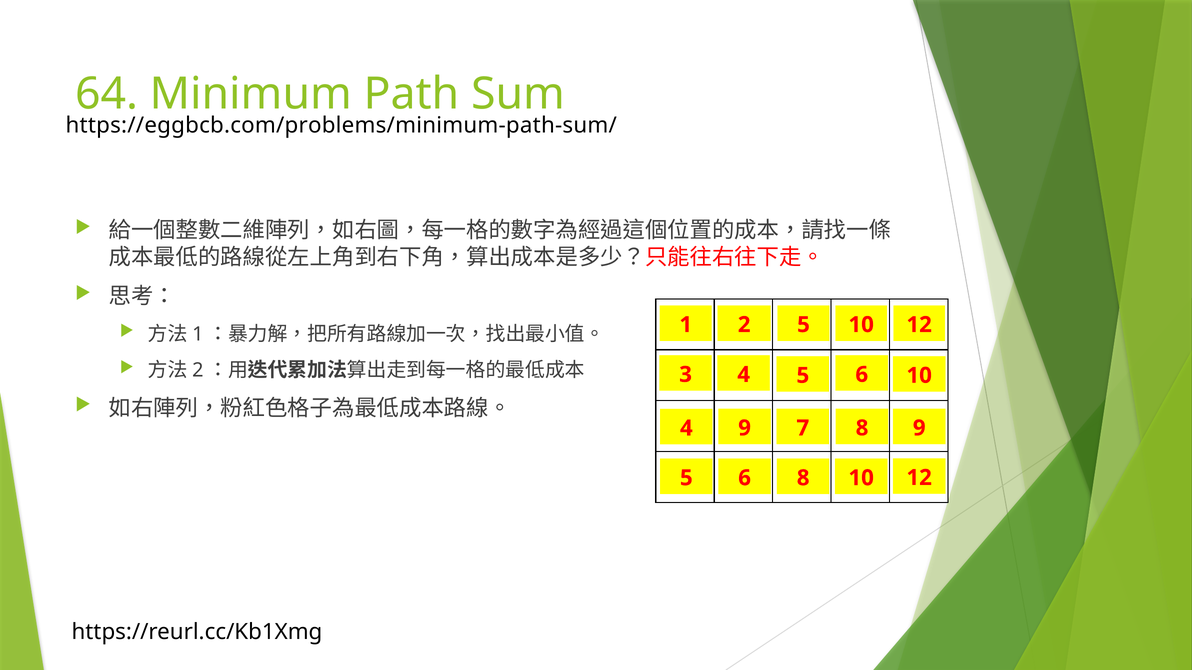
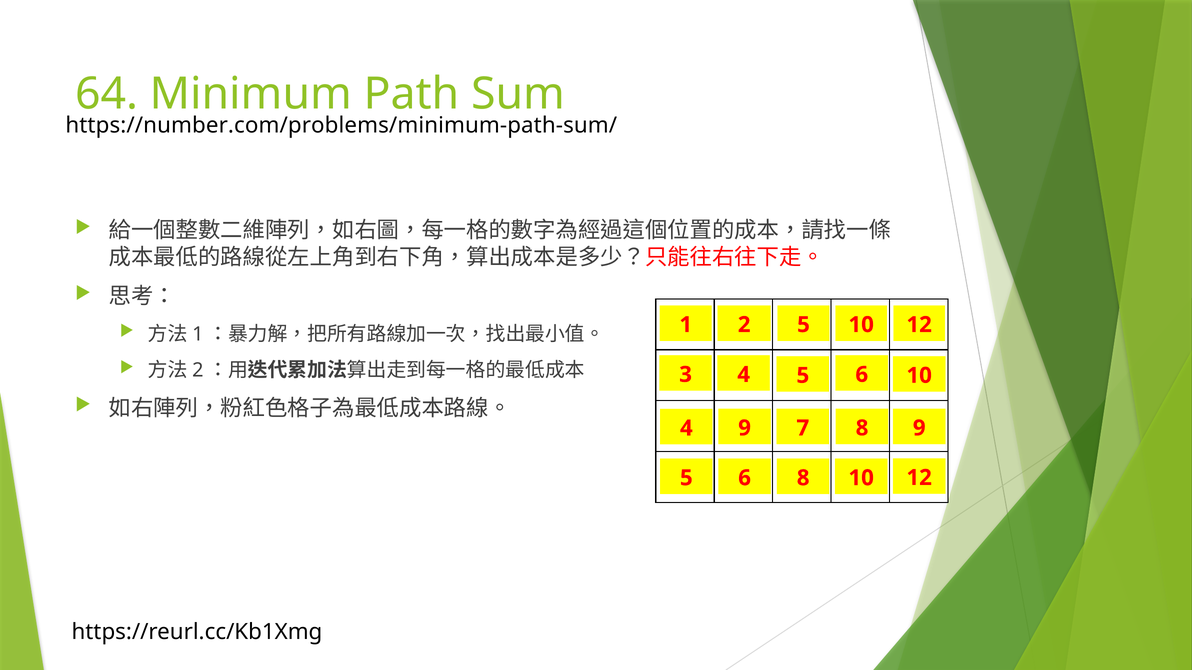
https://eggbcb.com/problems/minimum-path-sum/: https://eggbcb.com/problems/minimum-path-sum/ -> https://number.com/problems/minimum-path-sum/
